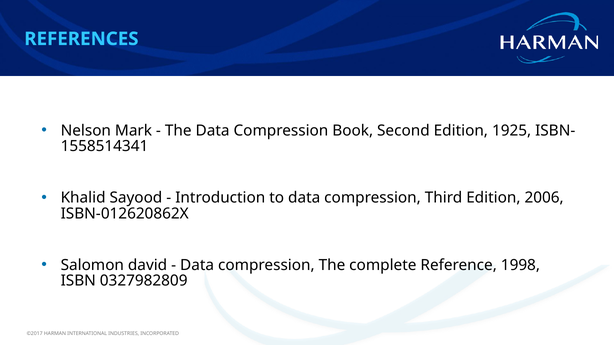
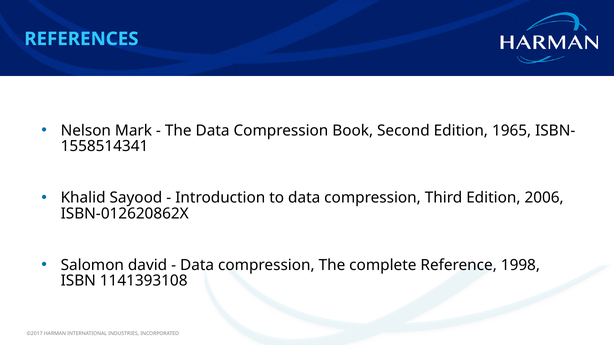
1925: 1925 -> 1965
0327982809: 0327982809 -> 1141393108
